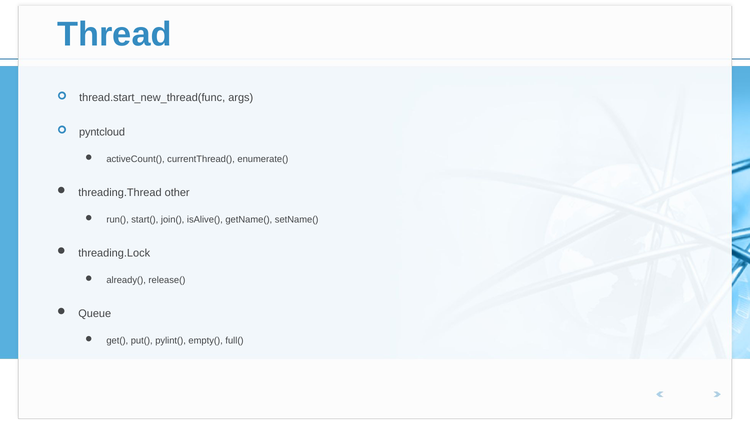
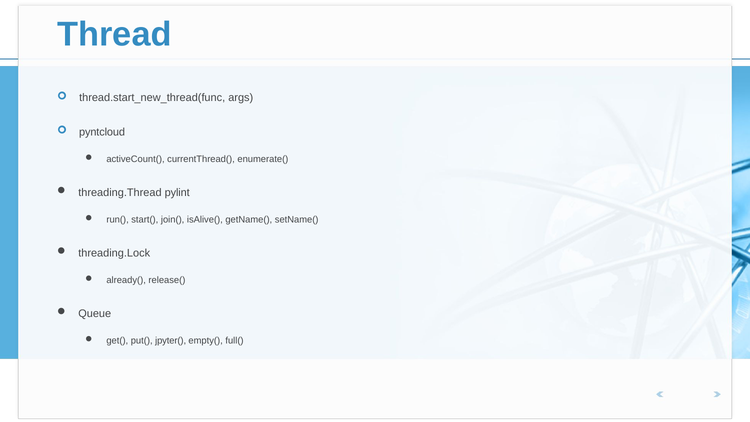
other: other -> pylint
pylint(: pylint( -> jpyter(
